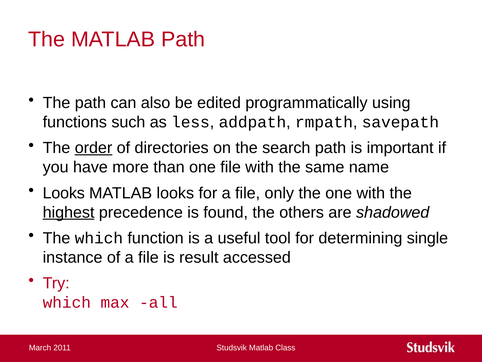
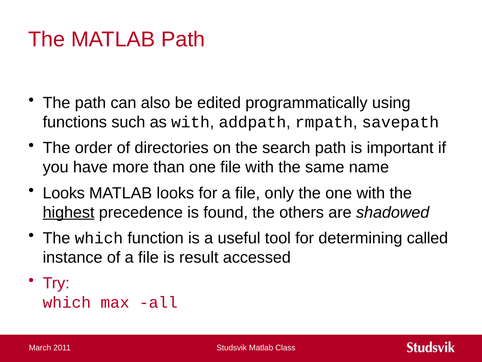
as less: less -> with
order underline: present -> none
single: single -> called
